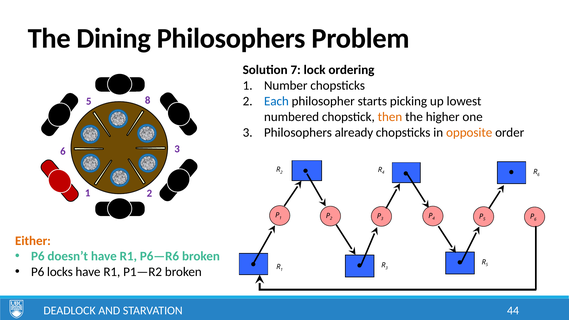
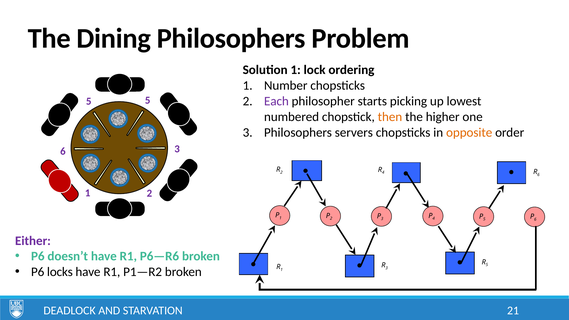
Solution 7: 7 -> 1
Each colour: blue -> purple
5 8: 8 -> 5
already: already -> servers
Either colour: orange -> purple
44: 44 -> 21
